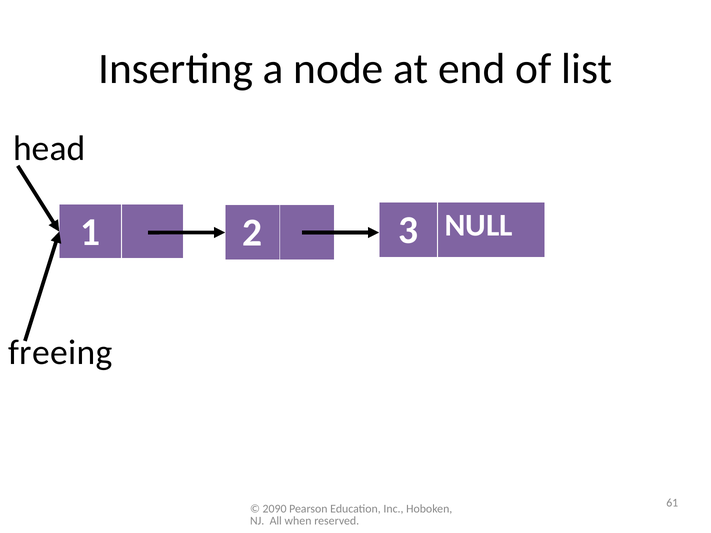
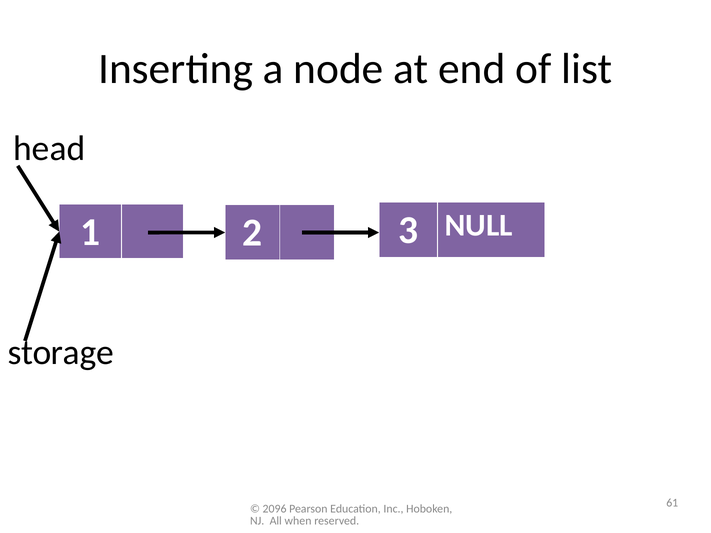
freeing: freeing -> storage
2090: 2090 -> 2096
